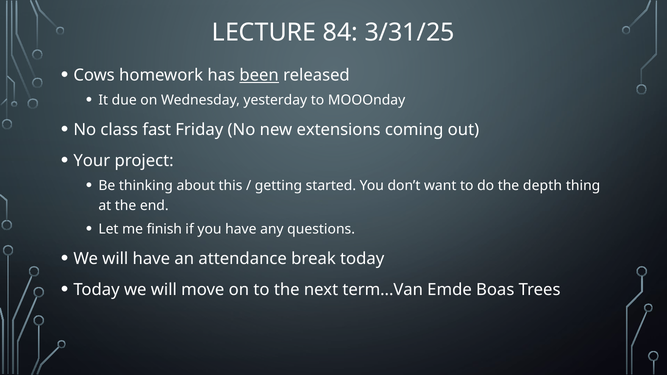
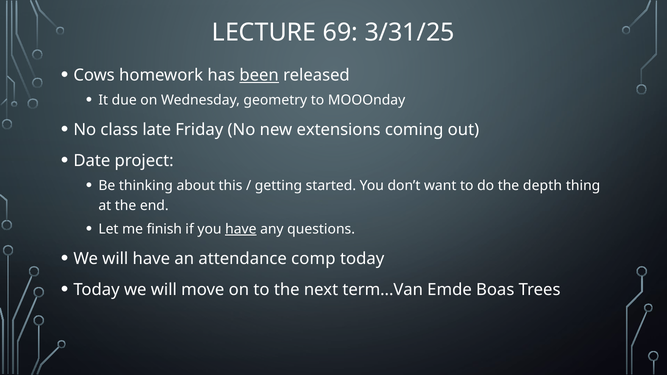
84: 84 -> 69
yesterday: yesterday -> geometry
fast: fast -> late
Your: Your -> Date
have at (241, 229) underline: none -> present
break: break -> comp
